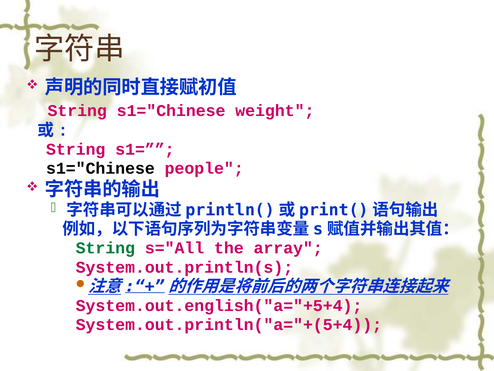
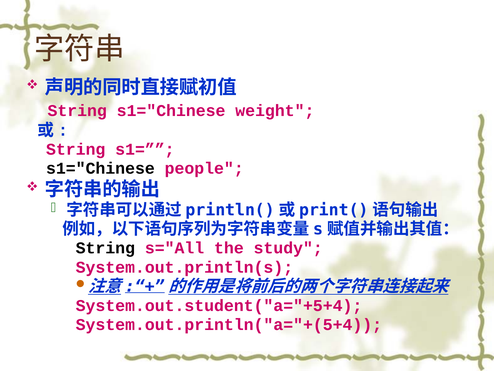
String at (105, 248) colour: green -> black
array: array -> study
System.out.english("a="+5+4: System.out.english("a="+5+4 -> System.out.student("a="+5+4
